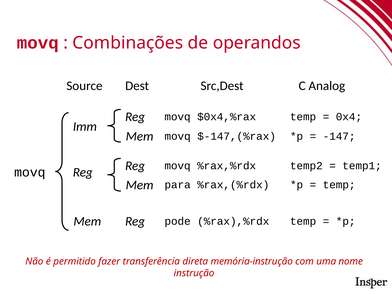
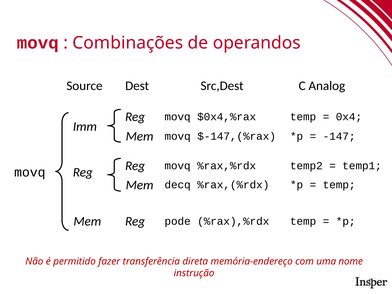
para: para -> decq
memória-instrução: memória-instrução -> memória-endereço
